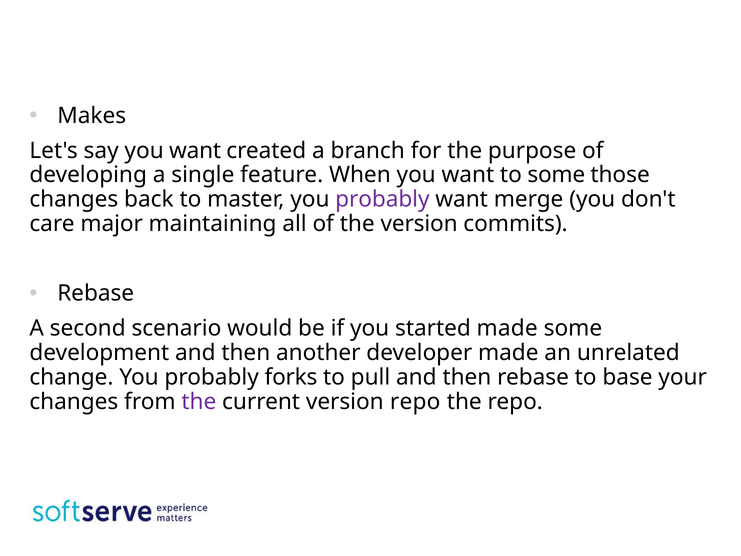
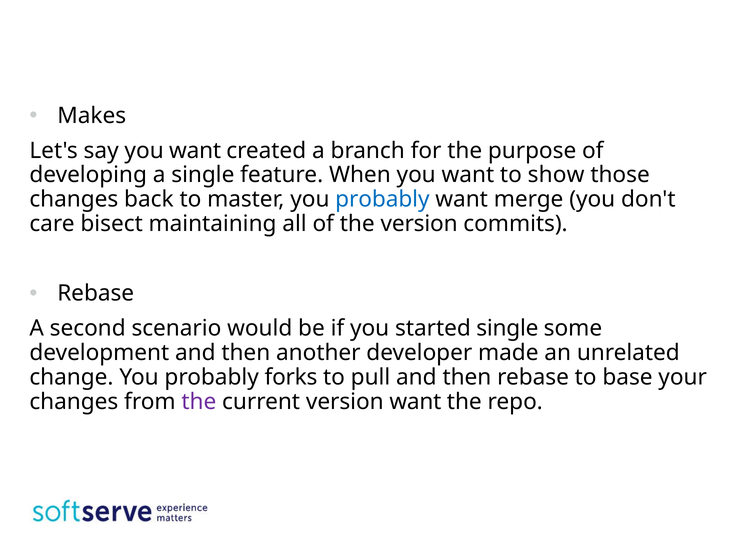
to some: some -> show
probably at (382, 199) colour: purple -> blue
major: major -> bisect
started made: made -> single
version repo: repo -> want
